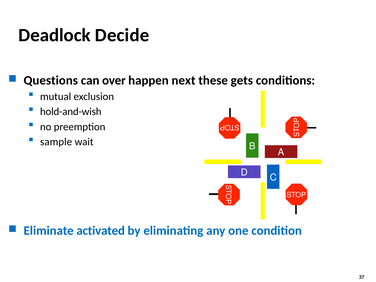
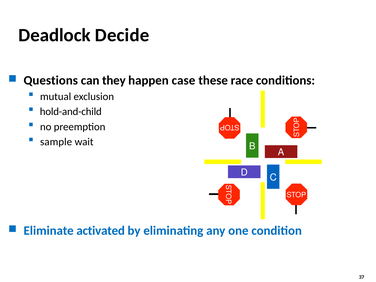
over: over -> they
next: next -> case
gets: gets -> race
hold-and-wish: hold-and-wish -> hold-and-child
